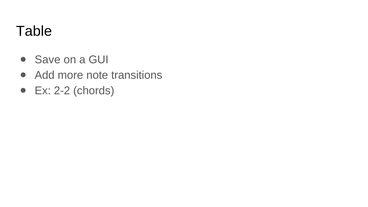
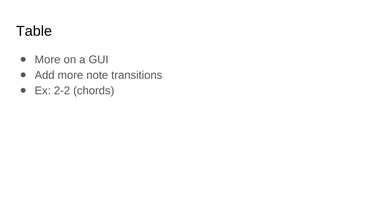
Save at (48, 60): Save -> More
